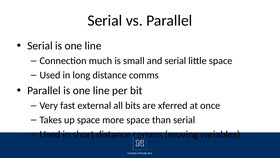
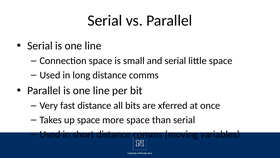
Connection much: much -> space
fast external: external -> distance
